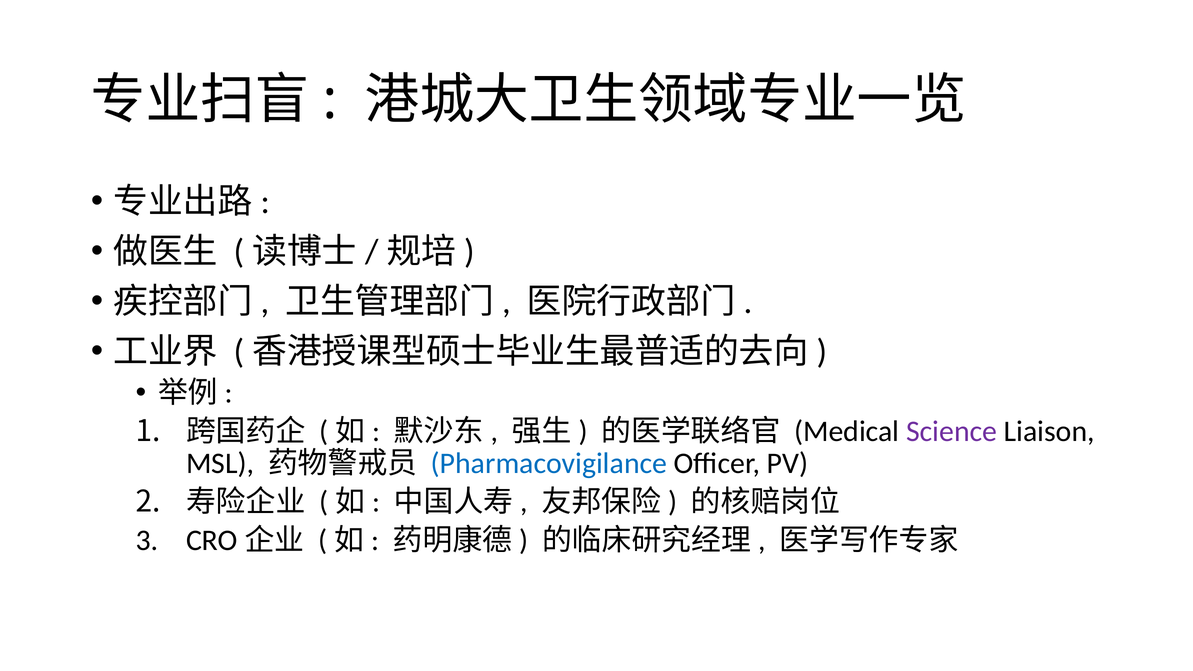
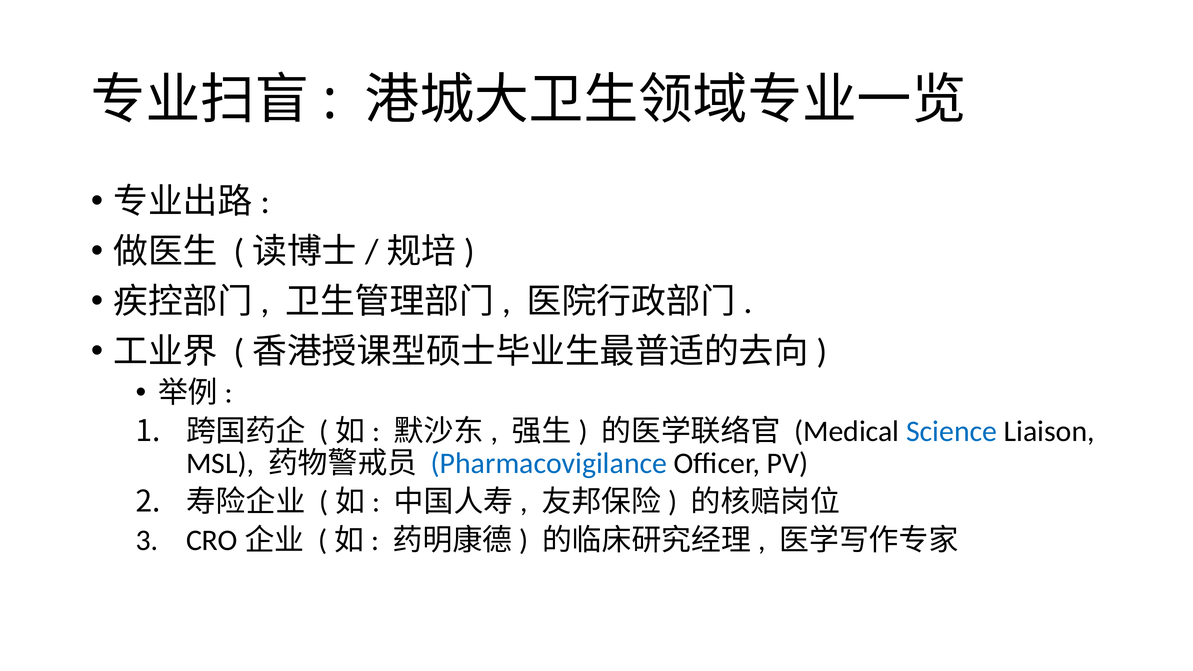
Science colour: purple -> blue
